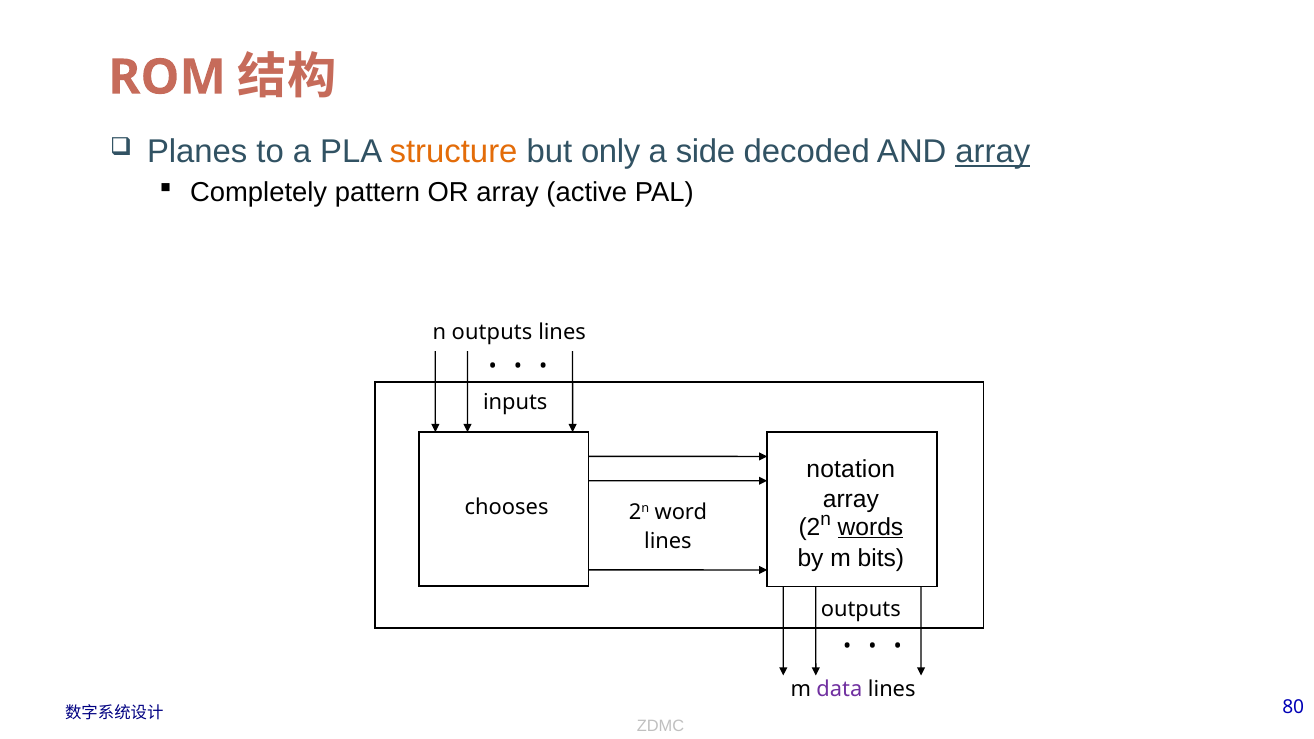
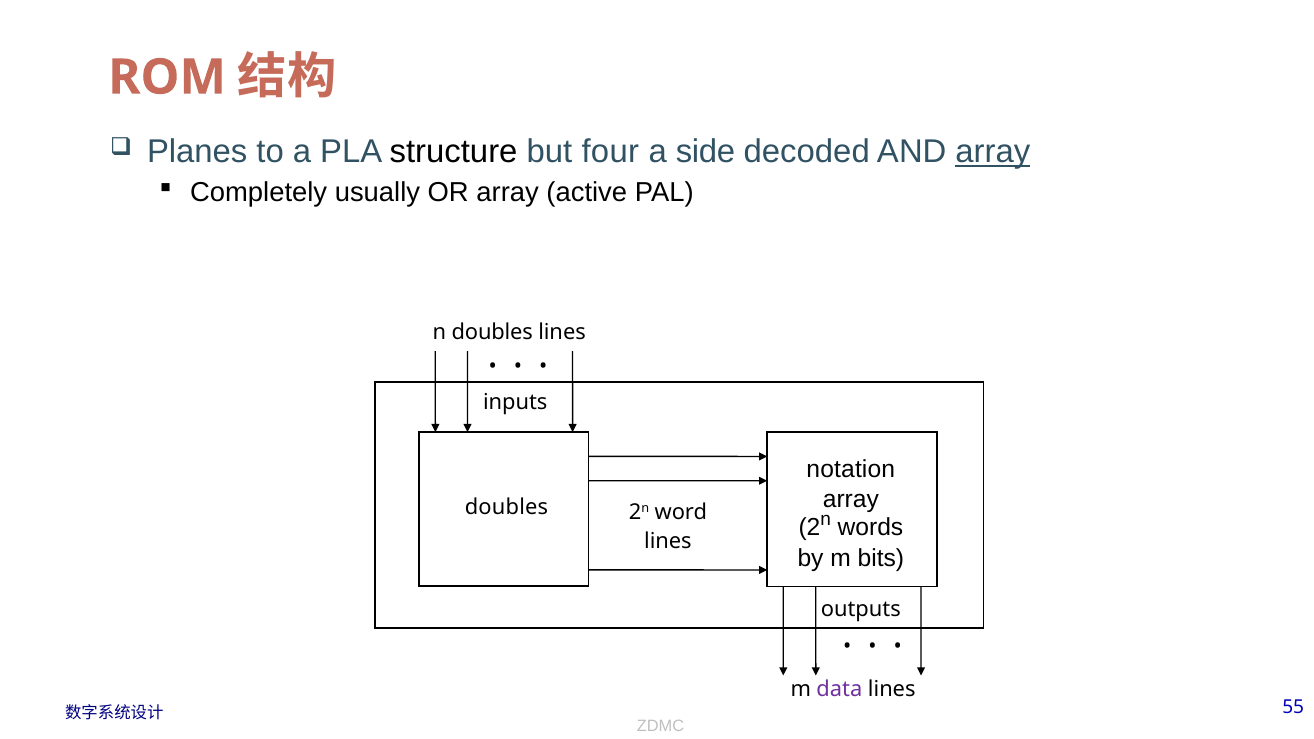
structure colour: orange -> black
only: only -> four
pattern: pattern -> usually
n outputs: outputs -> doubles
chooses at (507, 508): chooses -> doubles
words underline: present -> none
80: 80 -> 55
